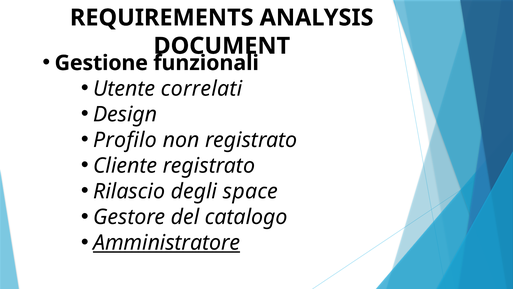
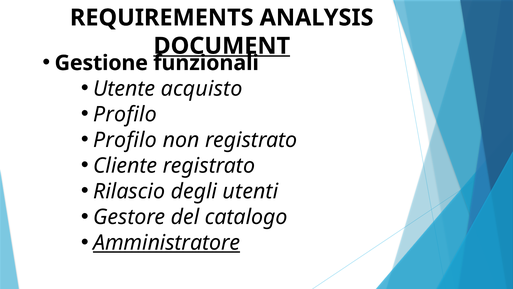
DOCUMENT underline: none -> present
correlati: correlati -> acquisto
Design at (125, 114): Design -> Profilo
space: space -> utenti
